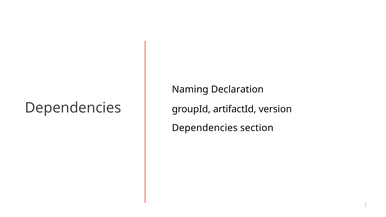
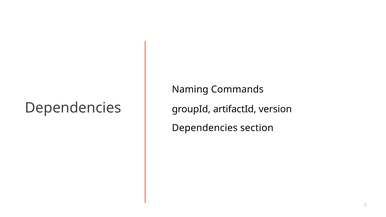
Declaration: Declaration -> Commands
